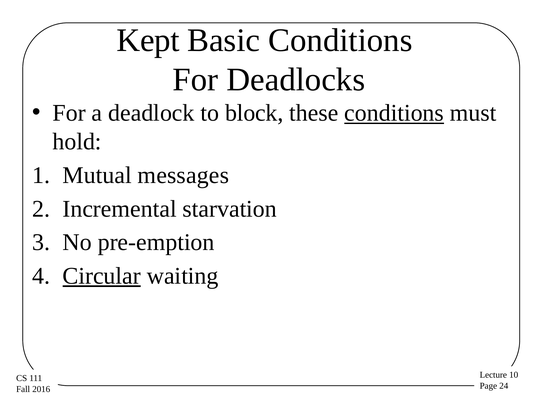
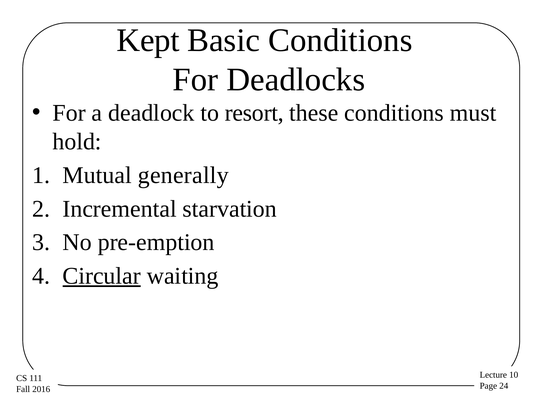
block: block -> resort
conditions at (394, 113) underline: present -> none
messages: messages -> generally
